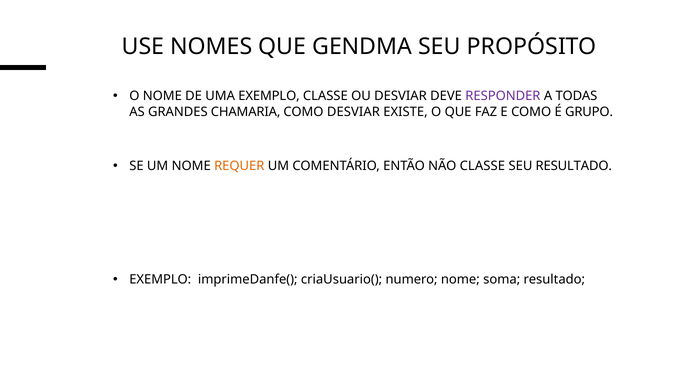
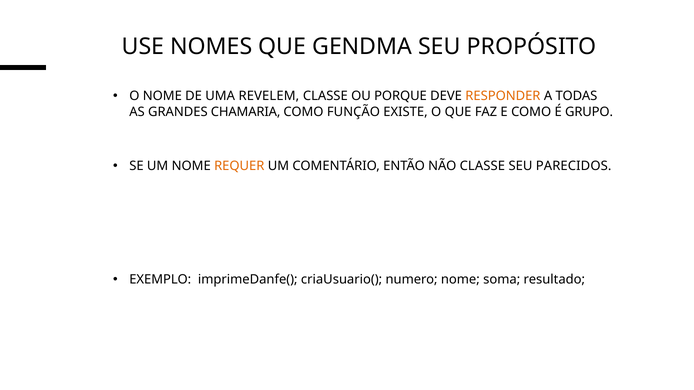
UMA EXEMPLO: EXEMPLO -> REVELEM
OU DESVIAR: DESVIAR -> PORQUE
RESPONDER colour: purple -> orange
COMO DESVIAR: DESVIAR -> FUNÇÃO
SEU RESULTADO: RESULTADO -> PARECIDOS
